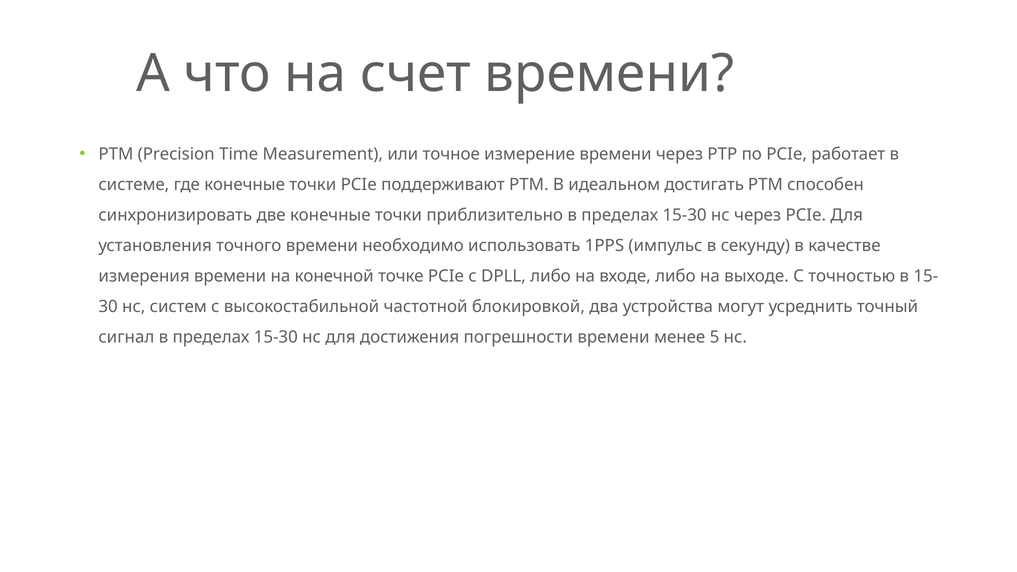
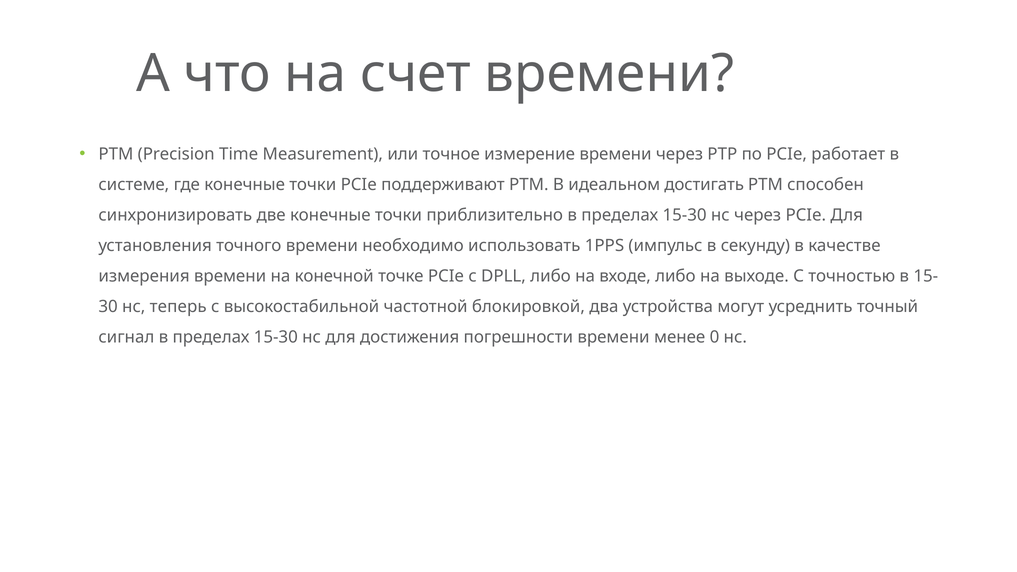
систем: систем -> теперь
5: 5 -> 0
